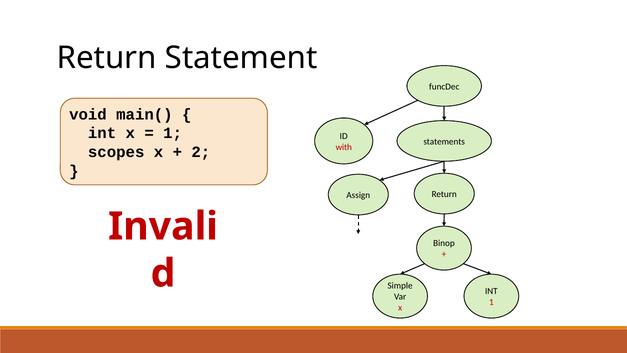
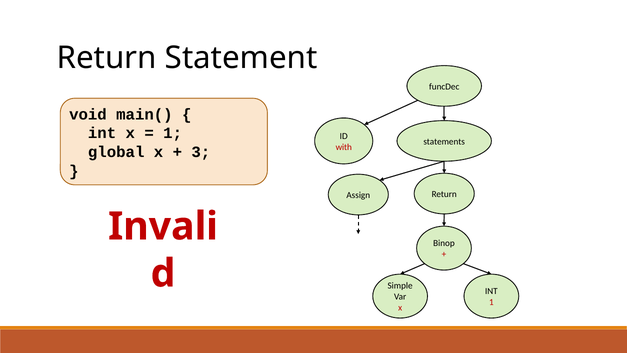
scopes: scopes -> global
2: 2 -> 3
